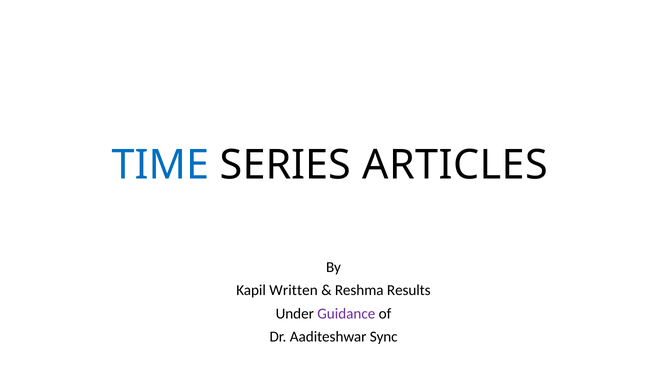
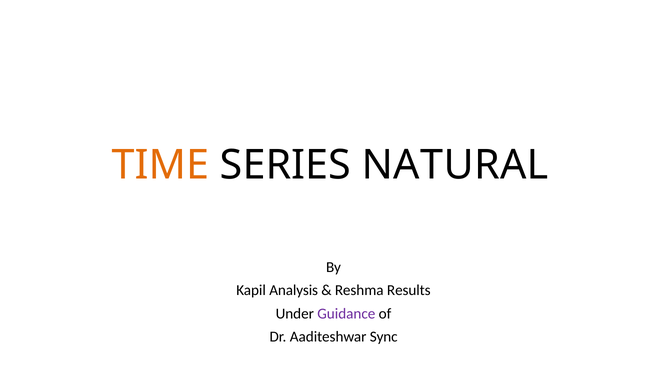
TIME colour: blue -> orange
ARTICLES: ARTICLES -> NATURAL
Written: Written -> Analysis
